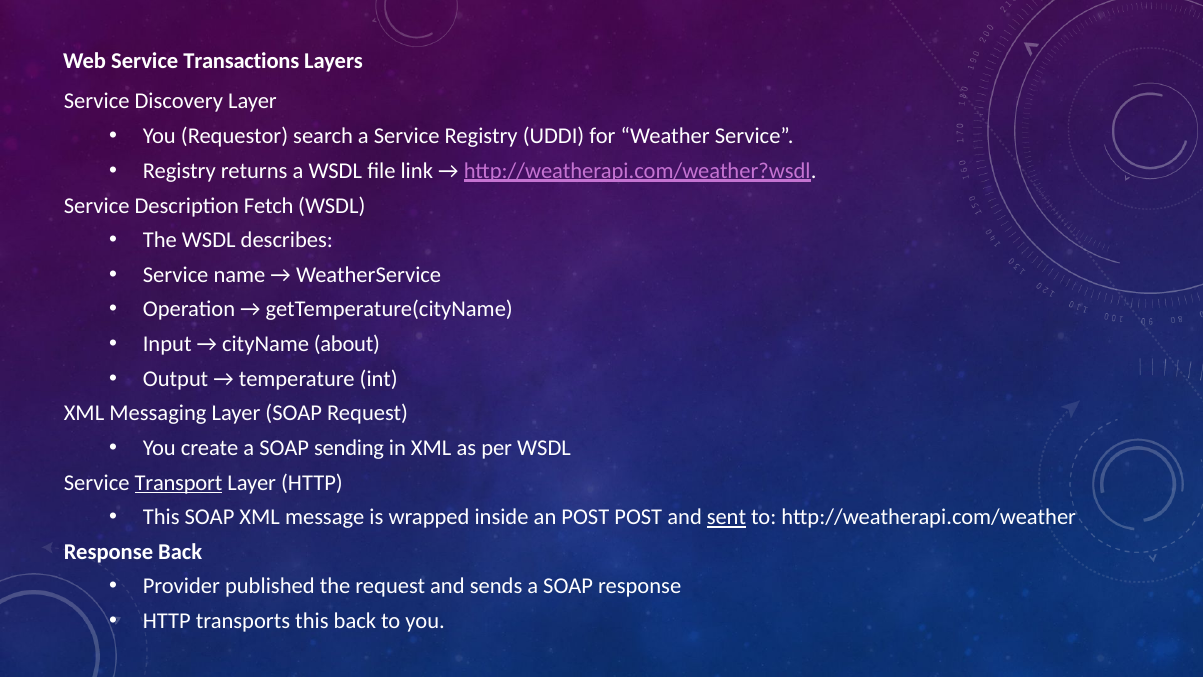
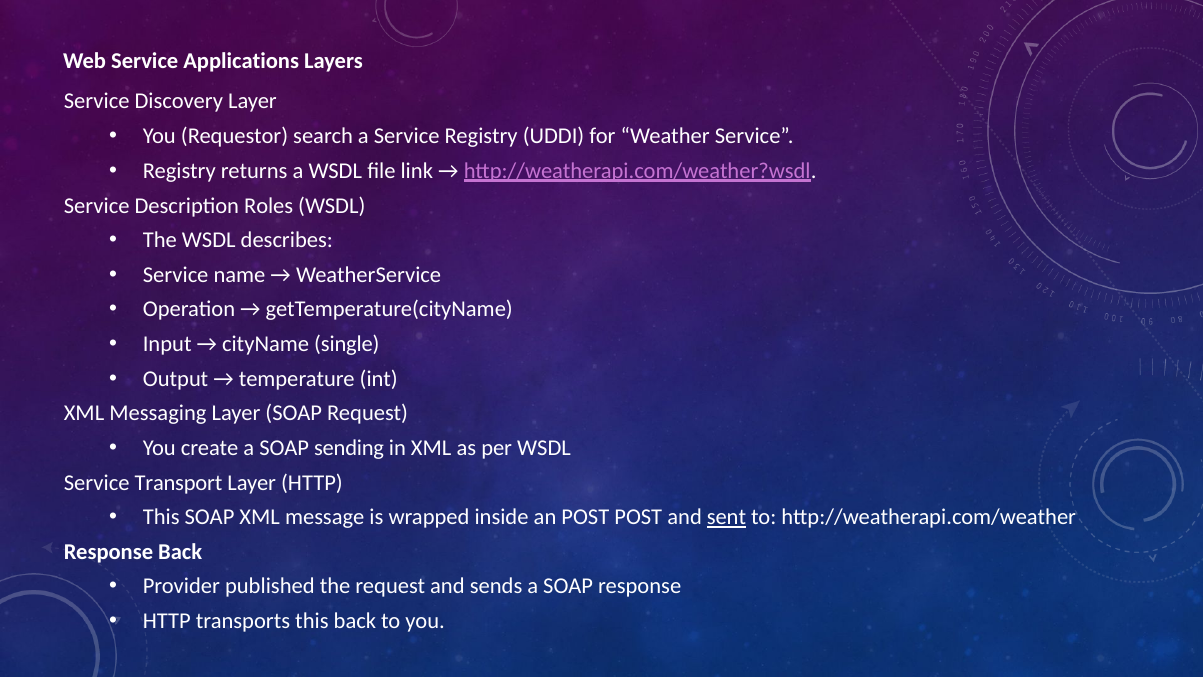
Transactions: Transactions -> Applications
Fetch: Fetch -> Roles
about: about -> single
Transport underline: present -> none
